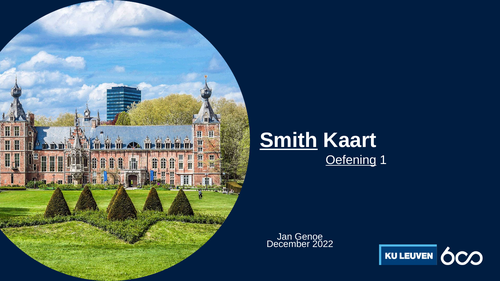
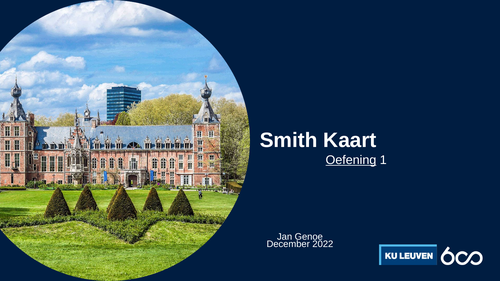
Smith underline: present -> none
